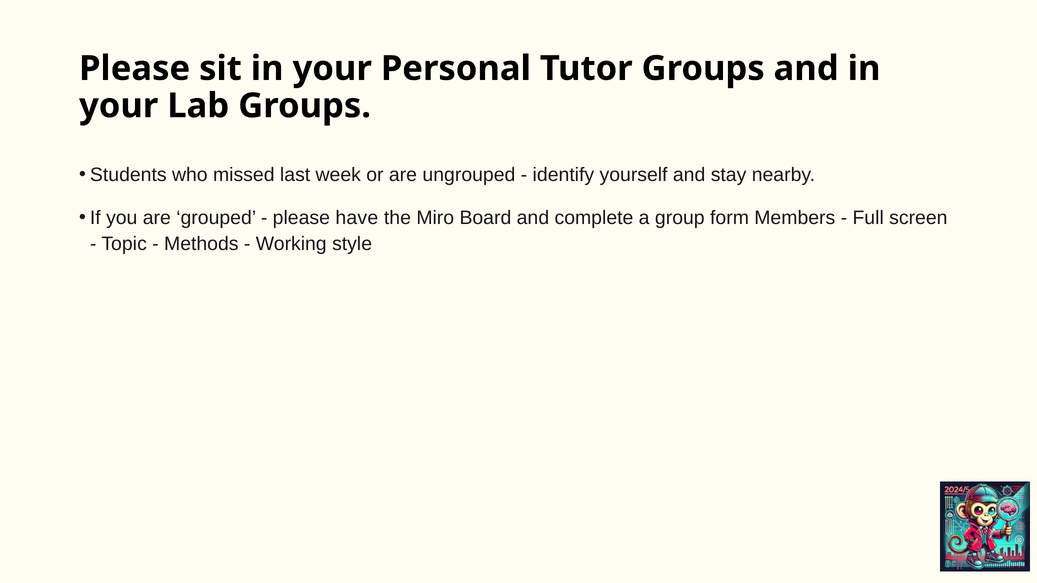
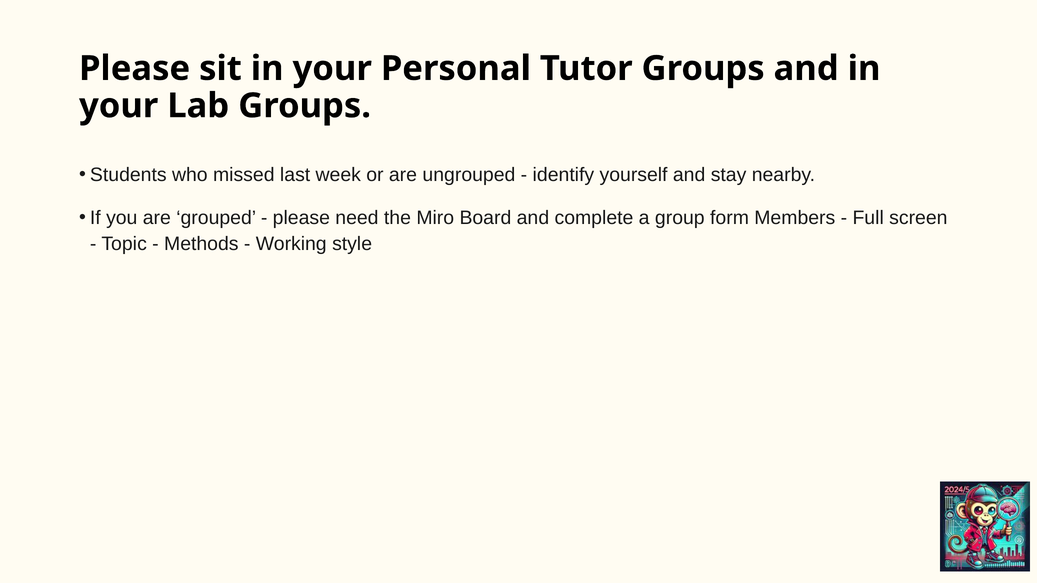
have: have -> need
